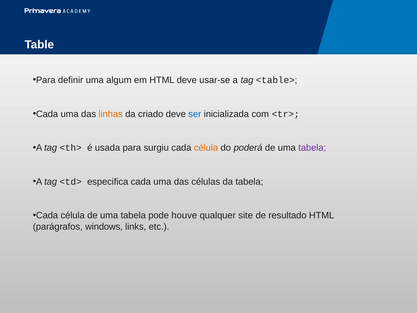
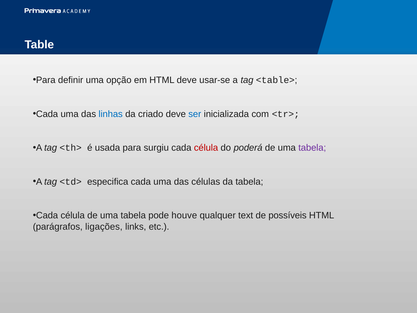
algum: algum -> opção
linhas colour: orange -> blue
célula at (206, 148) colour: orange -> red
site: site -> text
resultado: resultado -> possíveis
windows: windows -> ligações
